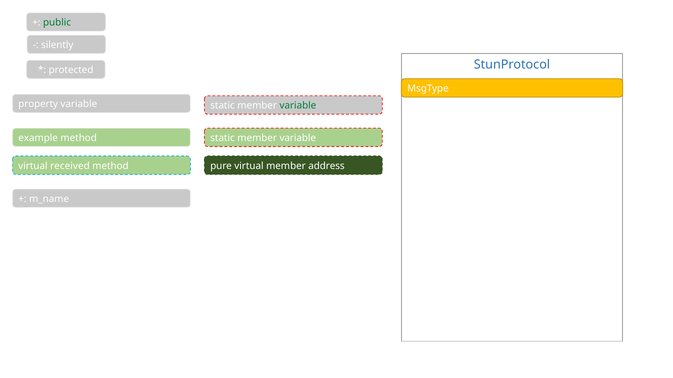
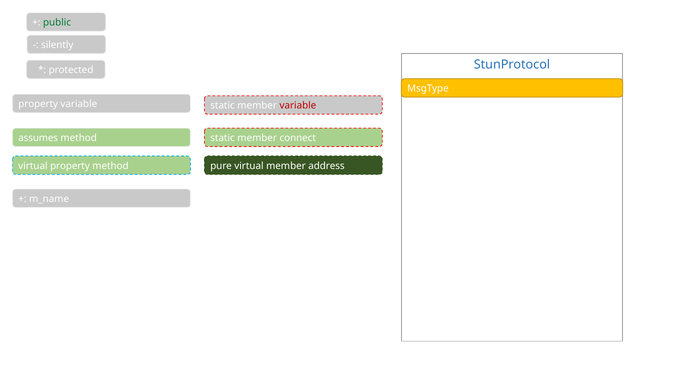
variable at (298, 106) colour: green -> red
example: example -> assumes
variable at (298, 138): variable -> connect
virtual received: received -> property
